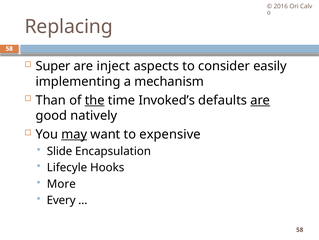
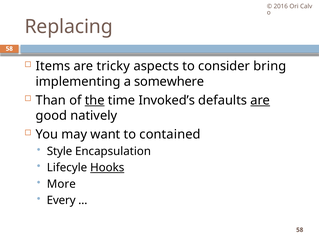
Super: Super -> Items
inject: inject -> tricky
easily: easily -> bring
mechanism: mechanism -> somewhere
may underline: present -> none
expensive: expensive -> contained
Slide: Slide -> Style
Hooks underline: none -> present
